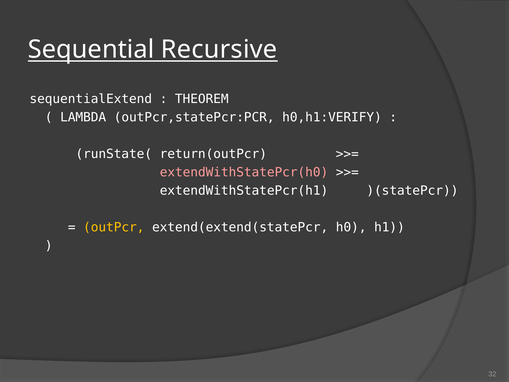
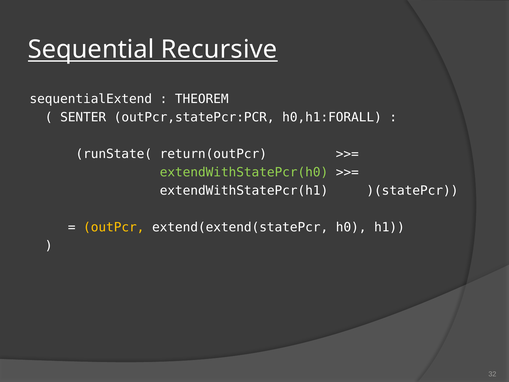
LAMBDA: LAMBDA -> SENTER
h0,h1:VERIFY: h0,h1:VERIFY -> h0,h1:FORALL
extendWithStatePcr(h0 colour: pink -> light green
